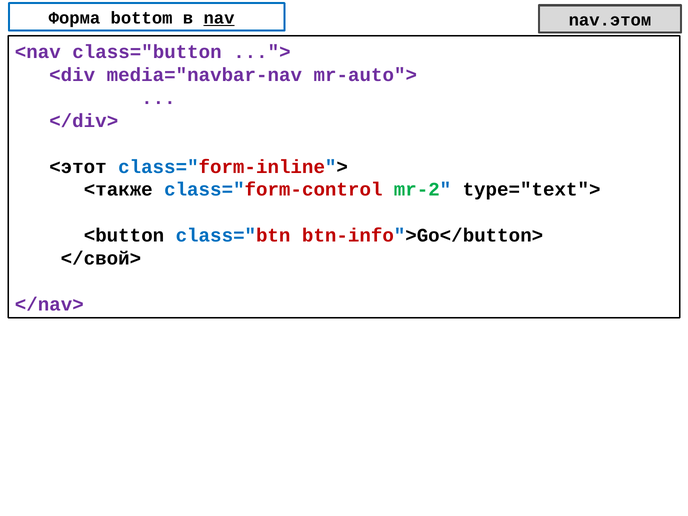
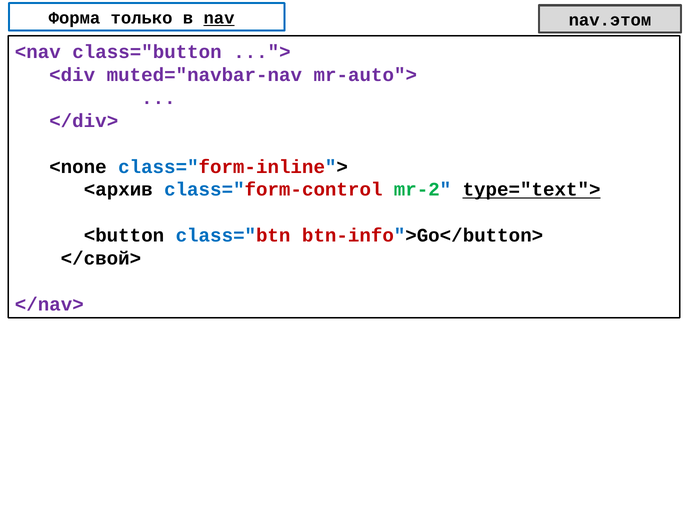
bottom: bottom -> только
media="navbar-nav: media="navbar-nav -> muted="navbar-nav
<этот: <этот -> <none
<также: <также -> <архив
type="text"> underline: none -> present
